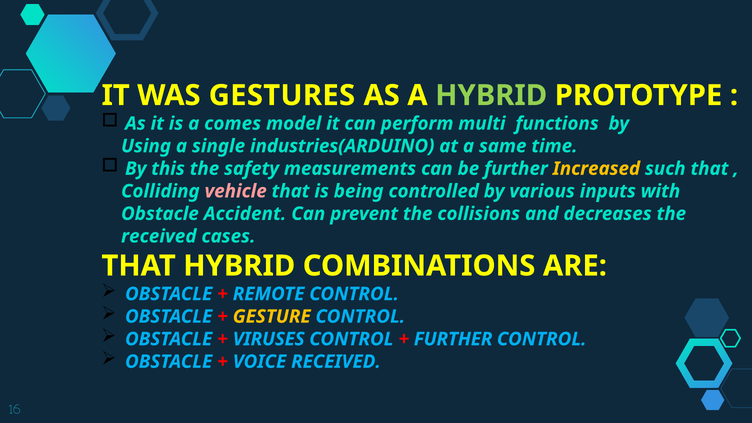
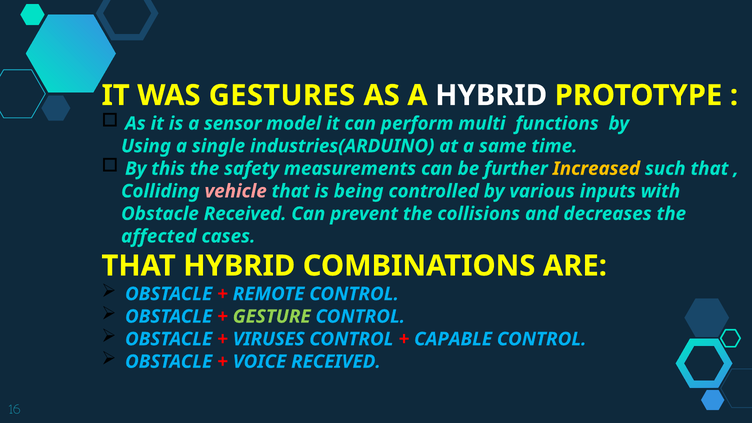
HYBRID at (491, 95) colour: light green -> white
comes: comes -> sensor
Obstacle Accident: Accident -> Received
received at (159, 236): received -> affected
GESTURE colour: yellow -> light green
FURTHER at (453, 339): FURTHER -> CAPABLE
